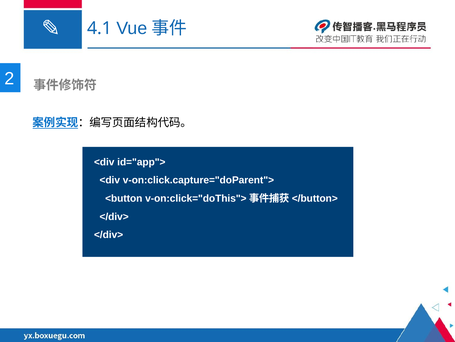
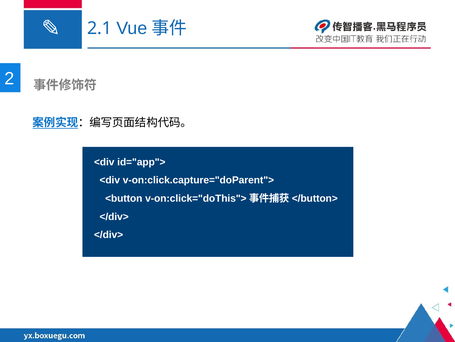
4.1: 4.1 -> 2.1
